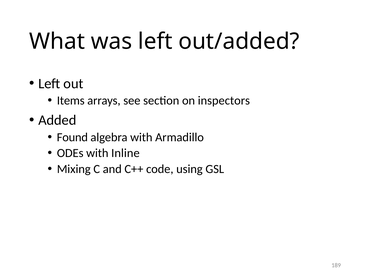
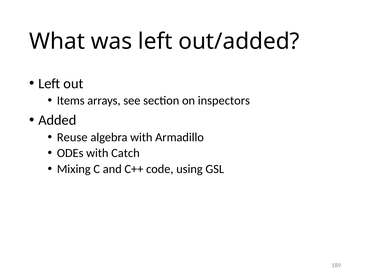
Found: Found -> Reuse
Inline: Inline -> Catch
